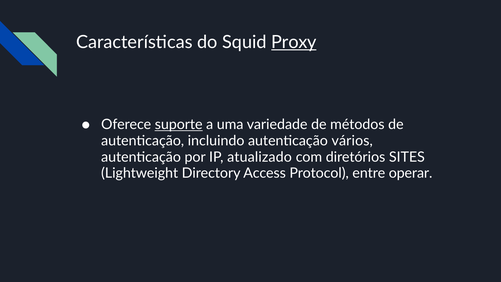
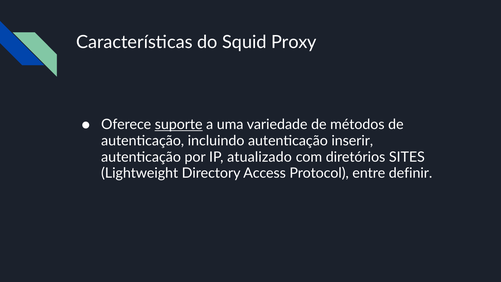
Proxy underline: present -> none
vários: vários -> inserir
operar: operar -> definir
